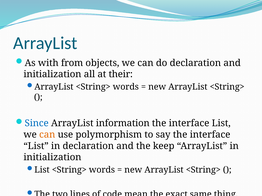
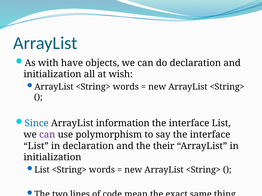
from: from -> have
their: their -> wish
can at (47, 135) colour: orange -> purple
keep: keep -> their
